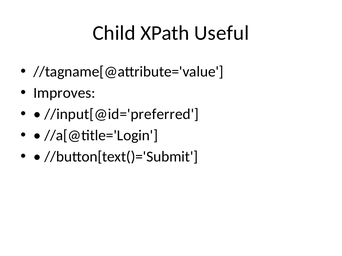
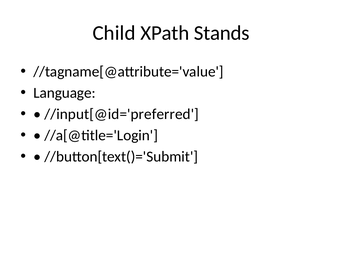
Useful: Useful -> Stands
Improves: Improves -> Language
